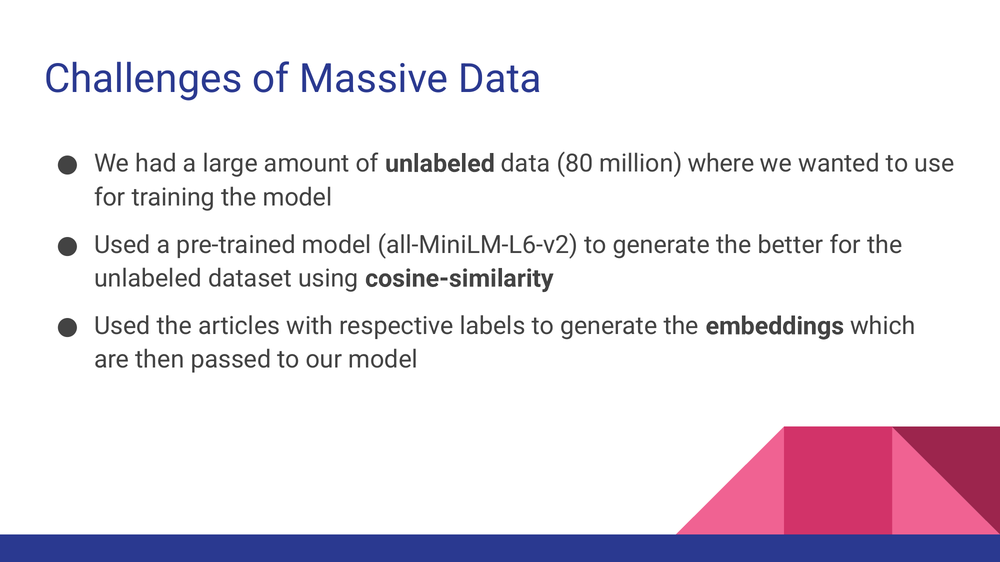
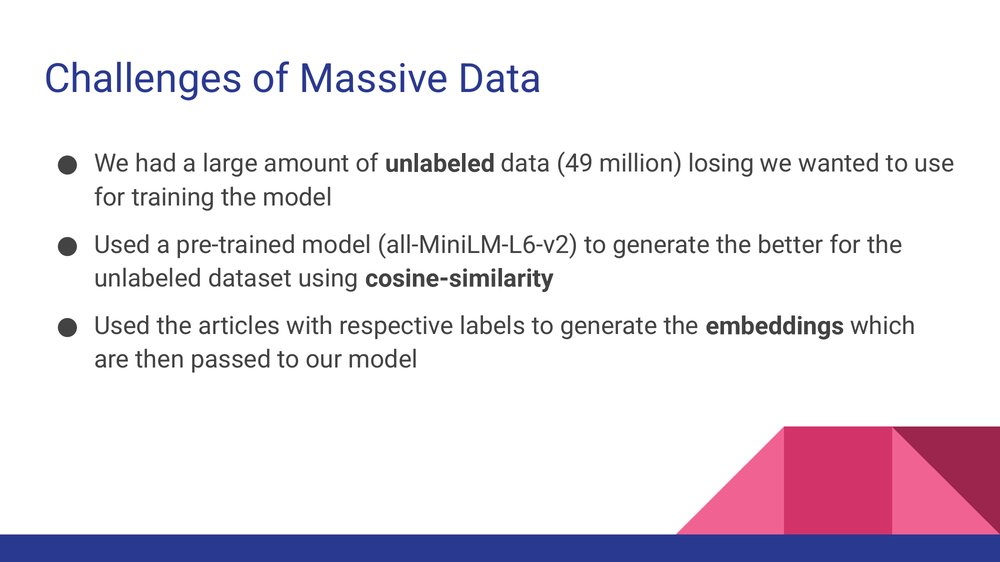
80: 80 -> 49
where: where -> losing
